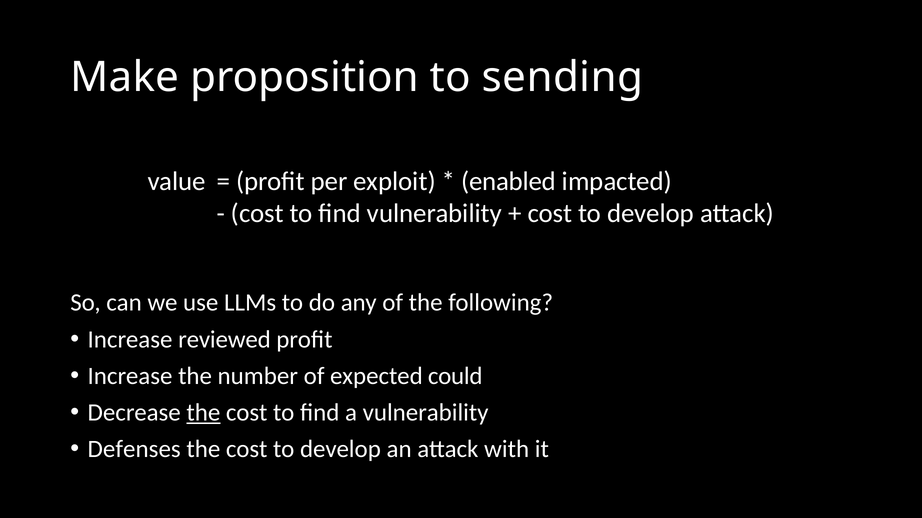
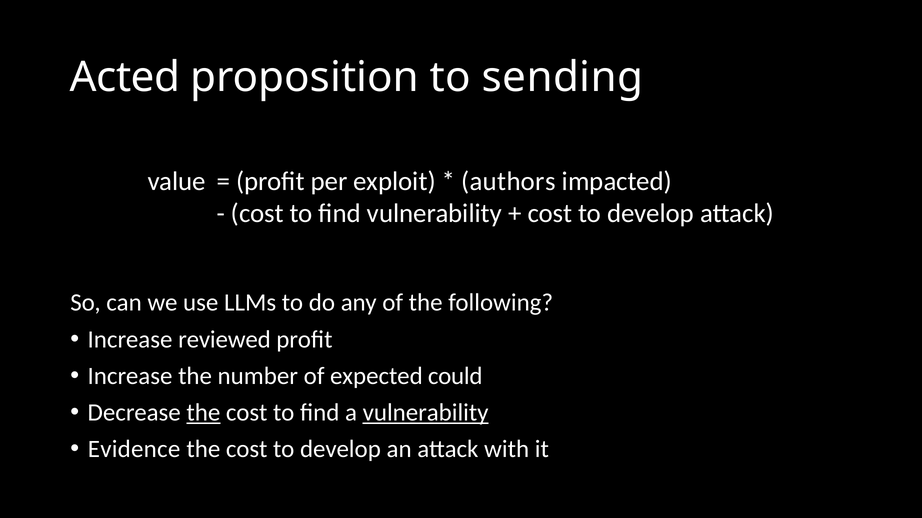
Make: Make -> Acted
enabled: enabled -> authors
vulnerability at (426, 413) underline: none -> present
Defenses: Defenses -> Evidence
